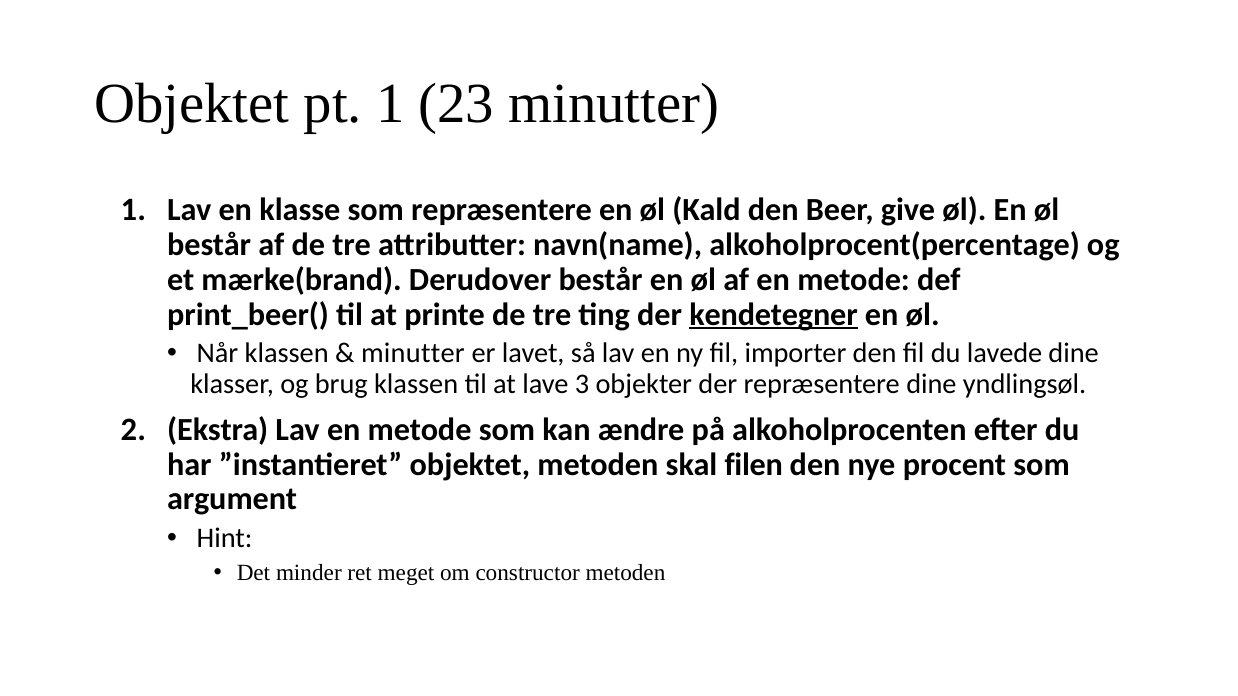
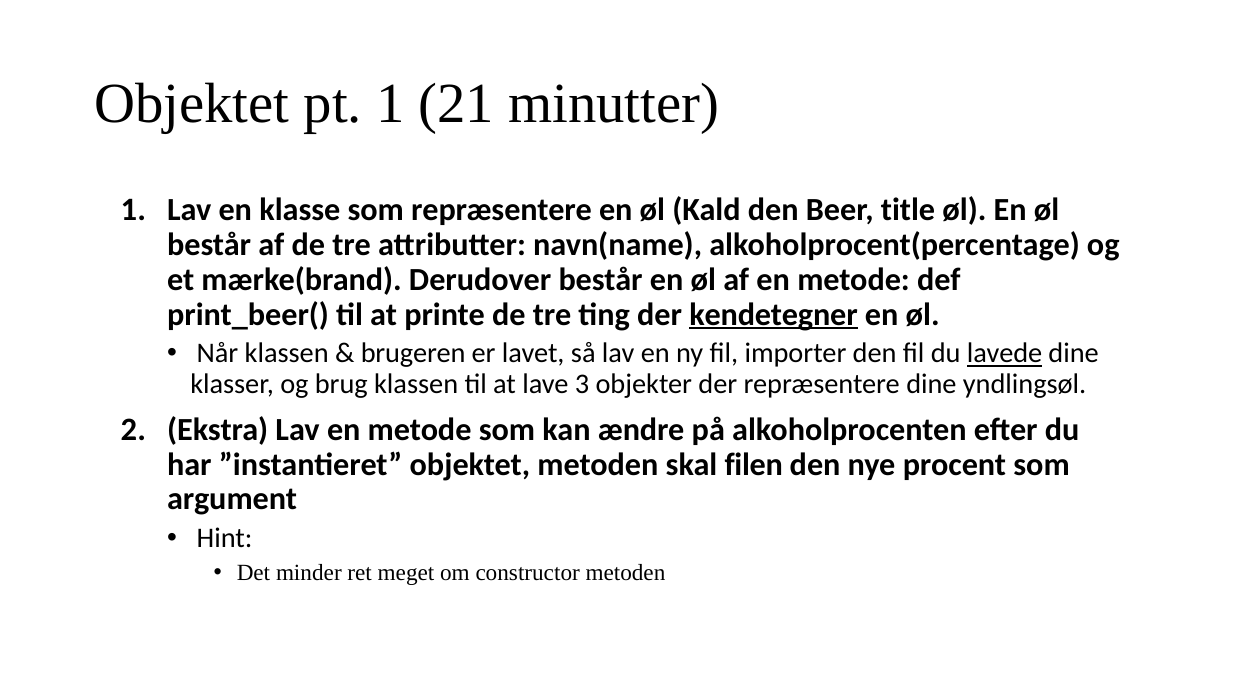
23: 23 -> 21
give: give -> title
minutter at (413, 354): minutter -> brugeren
lavede underline: none -> present
